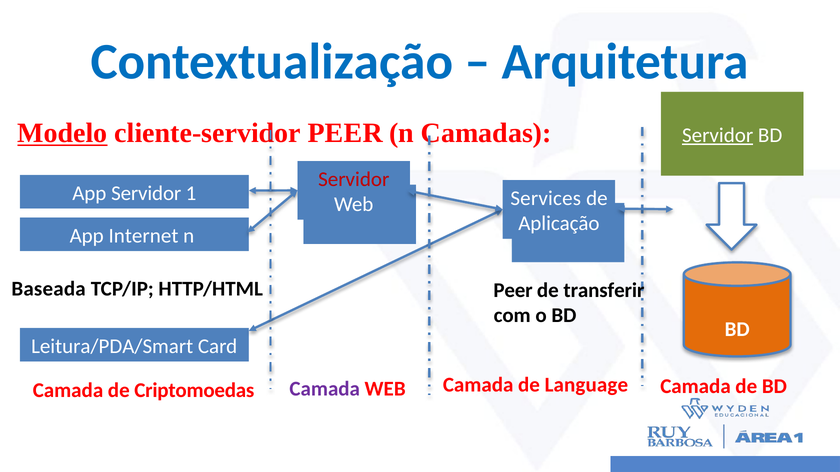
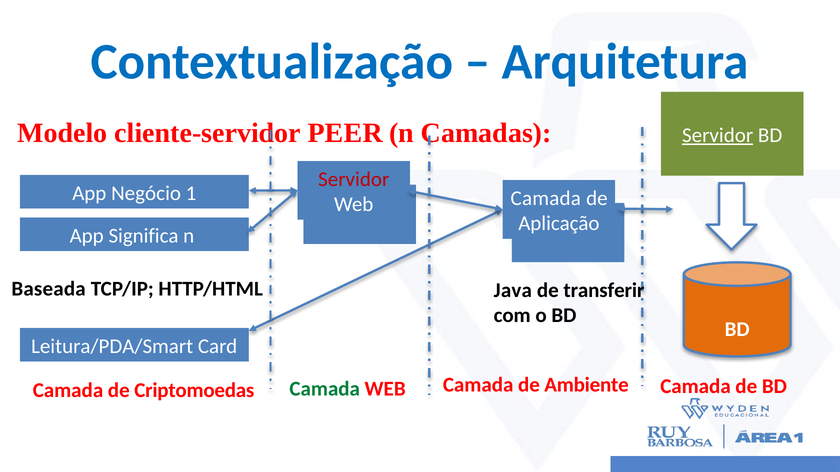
Modelo underline: present -> none
App Servidor: Servidor -> Negócio
Services at (546, 199): Services -> Camada
Internet: Internet -> Significa
Peer at (513, 291): Peer -> Java
Language: Language -> Ambiente
Camada at (325, 389) colour: purple -> green
